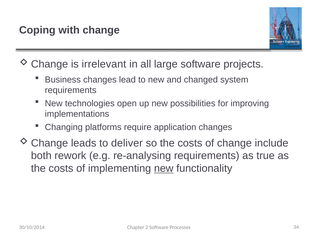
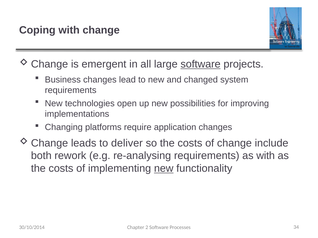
irrelevant: irrelevant -> emergent
software at (201, 64) underline: none -> present
as true: true -> with
